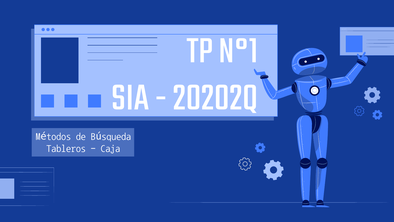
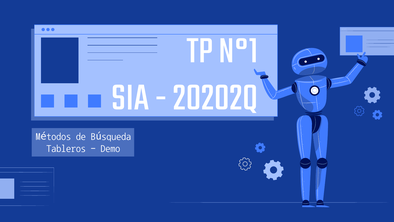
Caja: Caja -> Demo
